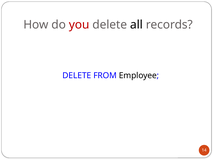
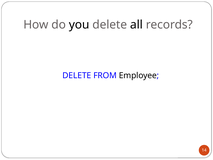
you colour: red -> black
